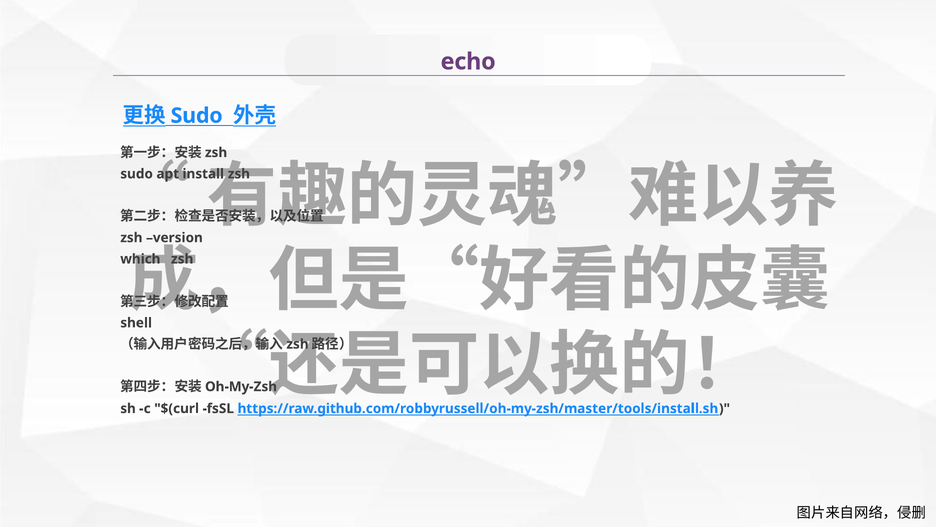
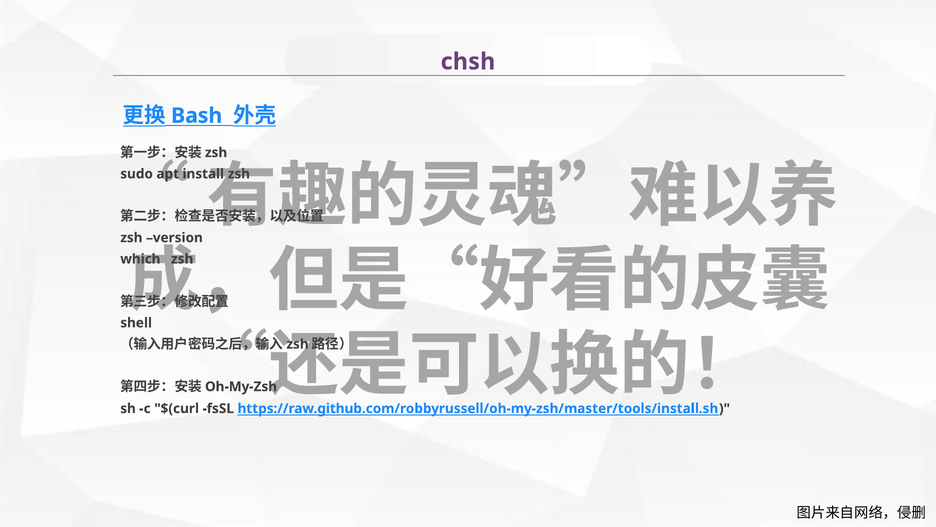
echo: echo -> chsh
Sudo at (197, 116): Sudo -> Bash
